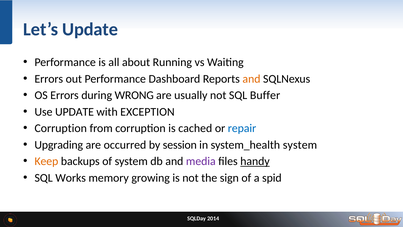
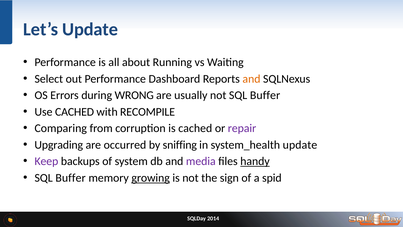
Errors at (49, 79): Errors -> Select
Use UPDATE: UPDATE -> CACHED
EXCEPTION: EXCEPTION -> RECOMPILE
Corruption at (61, 128): Corruption -> Comparing
repair colour: blue -> purple
session: session -> sniffing
system_health system: system -> update
Keep colour: orange -> purple
Works at (71, 178): Works -> Buffer
growing underline: none -> present
